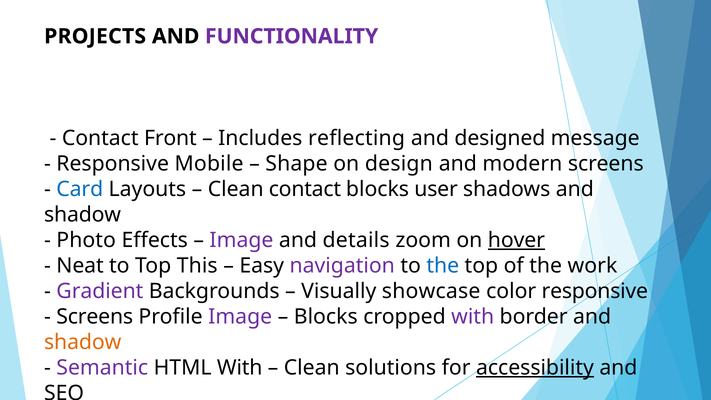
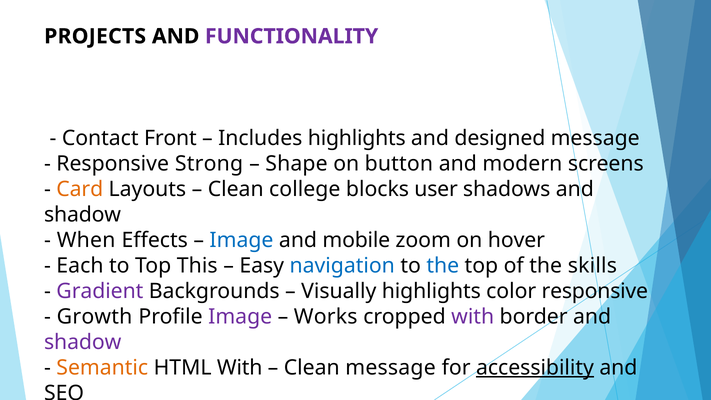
Includes reflecting: reflecting -> highlights
Mobile: Mobile -> Strong
design: design -> button
Card colour: blue -> orange
Clean contact: contact -> college
Photo: Photo -> When
Image at (241, 240) colour: purple -> blue
details: details -> mobile
hover underline: present -> none
Neat: Neat -> Each
navigation colour: purple -> blue
work: work -> skills
Visually showcase: showcase -> highlights
Screens at (95, 317): Screens -> Growth
Blocks at (326, 317): Blocks -> Works
shadow at (83, 342) colour: orange -> purple
Semantic colour: purple -> orange
Clean solutions: solutions -> message
